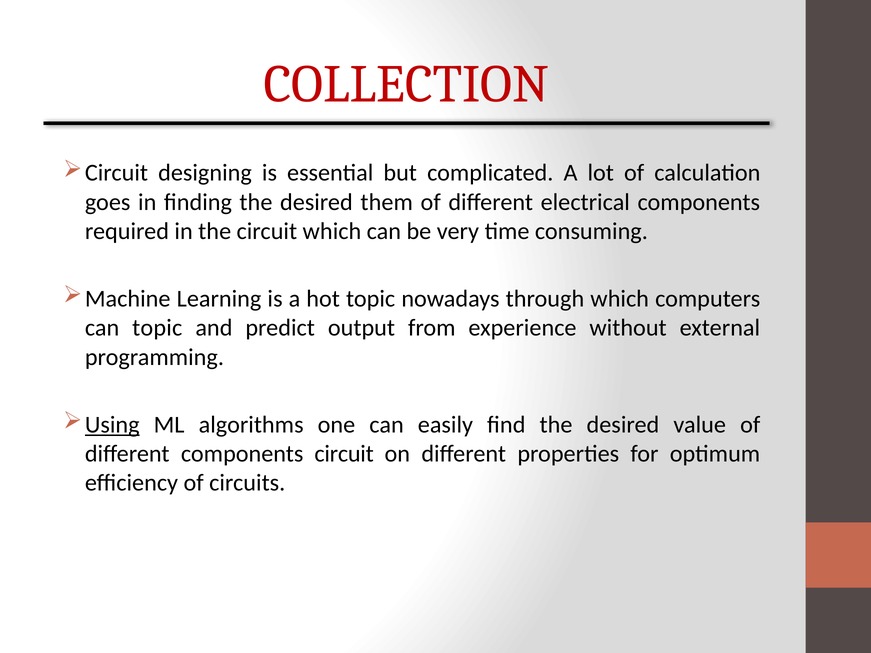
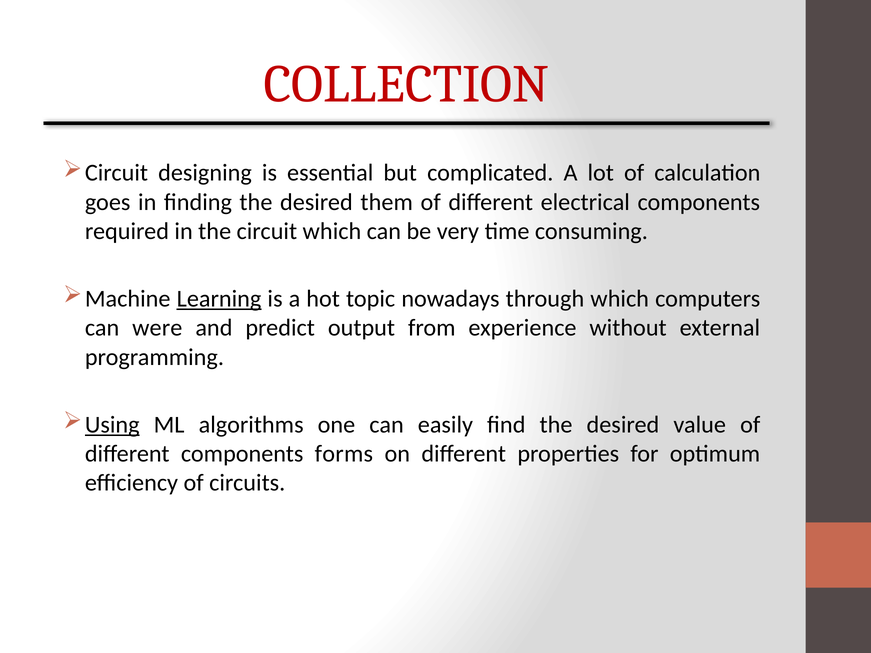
Learning underline: none -> present
can topic: topic -> were
components circuit: circuit -> forms
